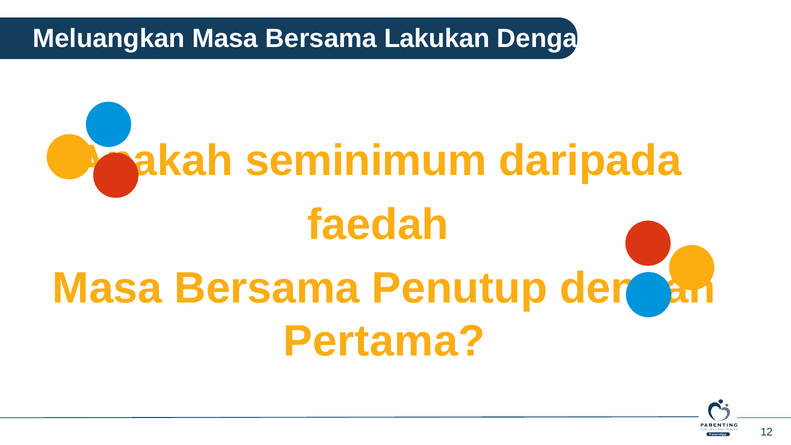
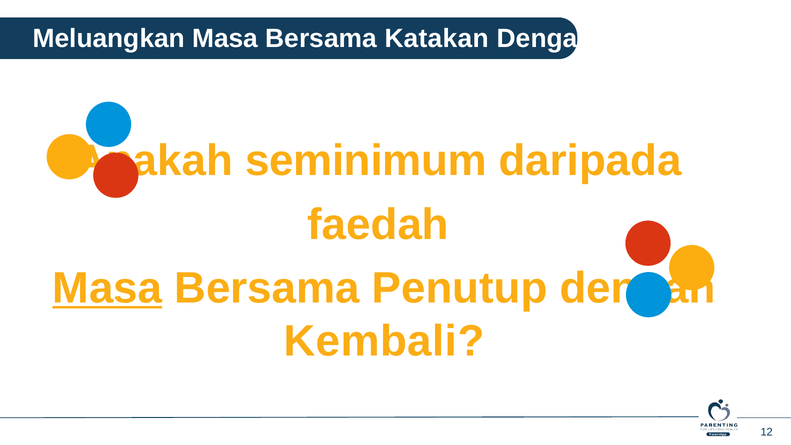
Lakukan: Lakukan -> Katakan
Masa at (107, 288) underline: none -> present
Pertama: Pertama -> Kembali
